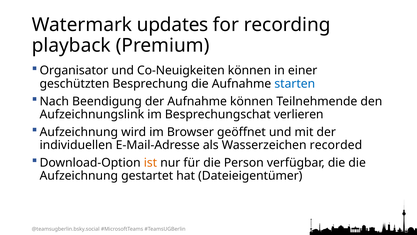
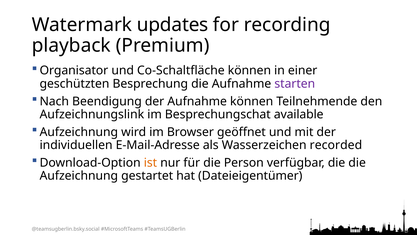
Co-Neuigkeiten: Co-Neuigkeiten -> Co-Schaltfläche
starten colour: blue -> purple
verlieren: verlieren -> available
